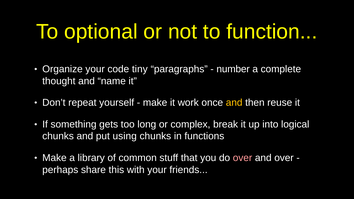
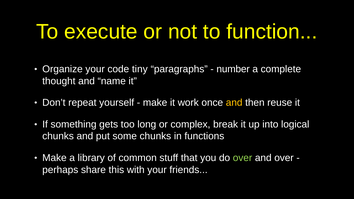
optional: optional -> execute
using: using -> some
over at (243, 158) colour: pink -> light green
